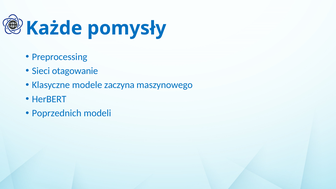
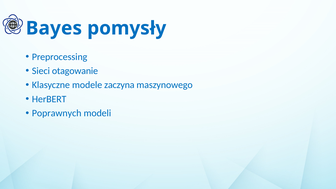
Każde: Każde -> Bayes
Poprzednich: Poprzednich -> Poprawnych
